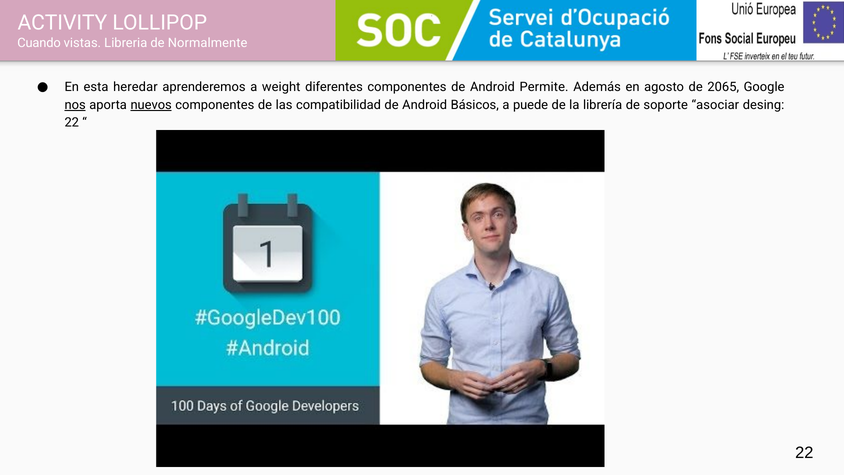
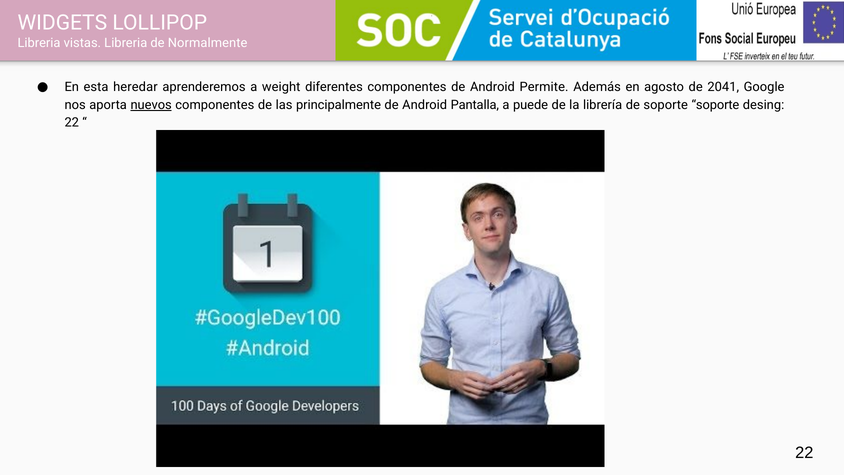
ACTIVITY: ACTIVITY -> WIDGETS
Cuando at (39, 43): Cuando -> Libreria
2065: 2065 -> 2041
nos underline: present -> none
compatibilidad: compatibilidad -> principalmente
Básicos: Básicos -> Pantalla
soporte asociar: asociar -> soporte
